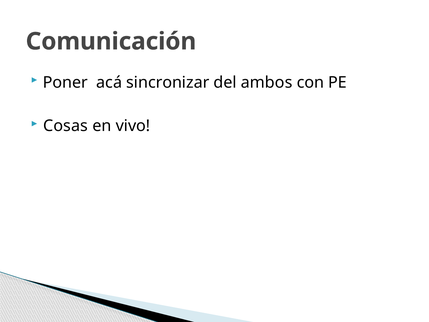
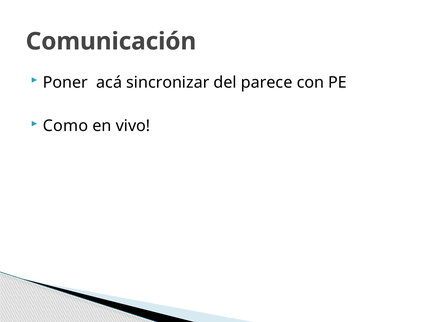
ambos: ambos -> parece
Cosas: Cosas -> Como
